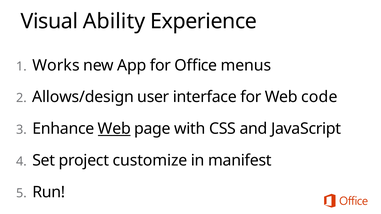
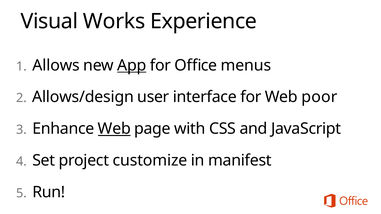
Ability: Ability -> Works
Works: Works -> Allows
App underline: none -> present
code: code -> poor
